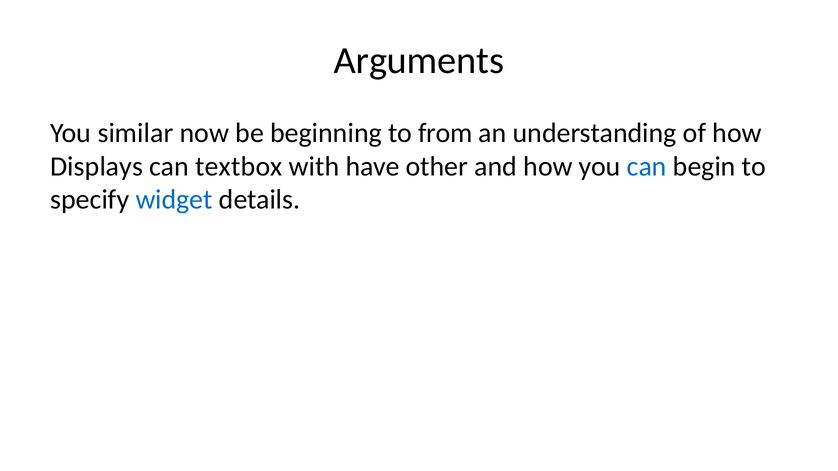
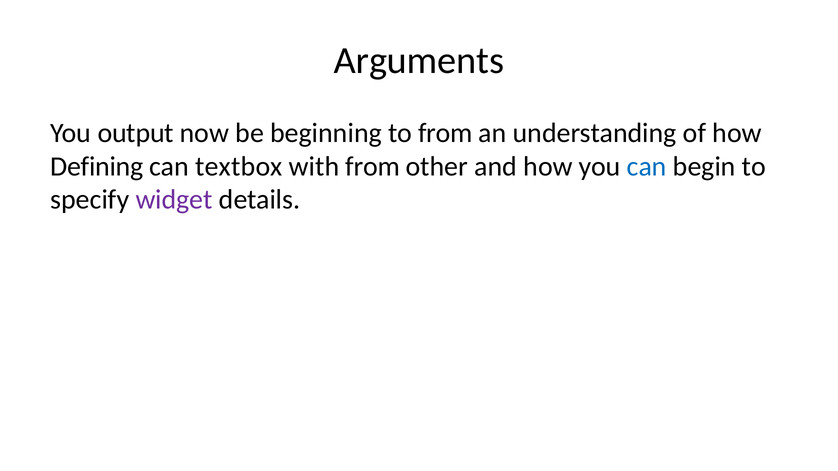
similar: similar -> output
Displays: Displays -> Defining
with have: have -> from
widget colour: blue -> purple
